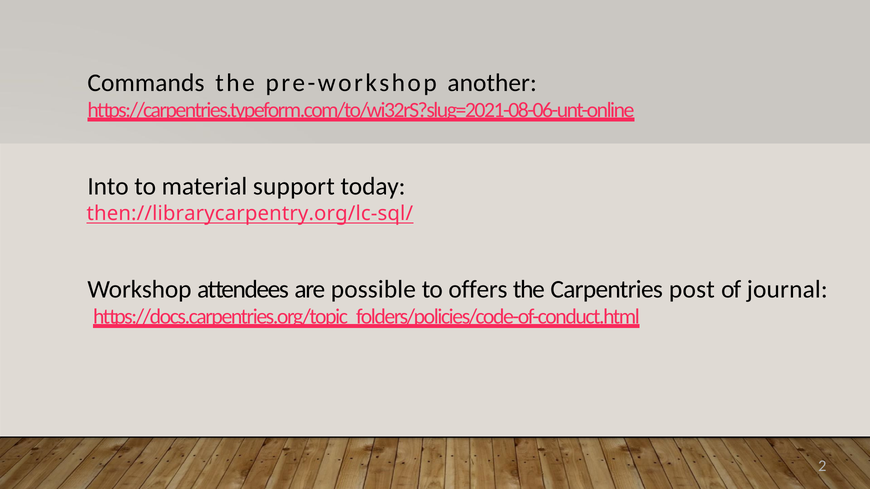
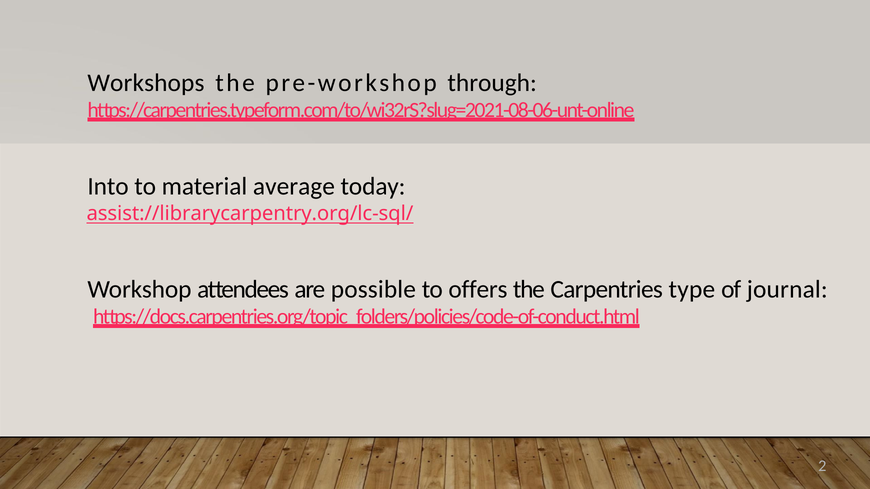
Commands: Commands -> Workshops
another: another -> through
support: support -> average
then://librarycarpentry.org/lc-sql/: then://librarycarpentry.org/lc-sql/ -> assist://librarycarpentry.org/lc-sql/
post: post -> type
